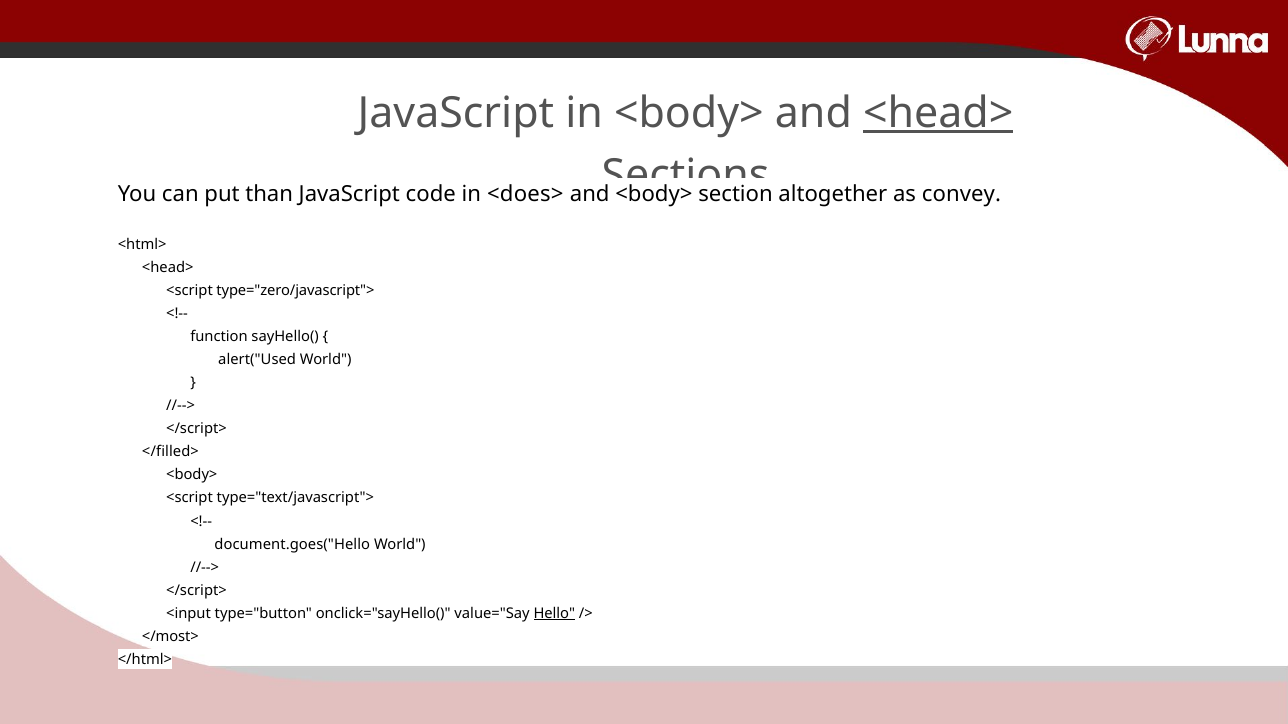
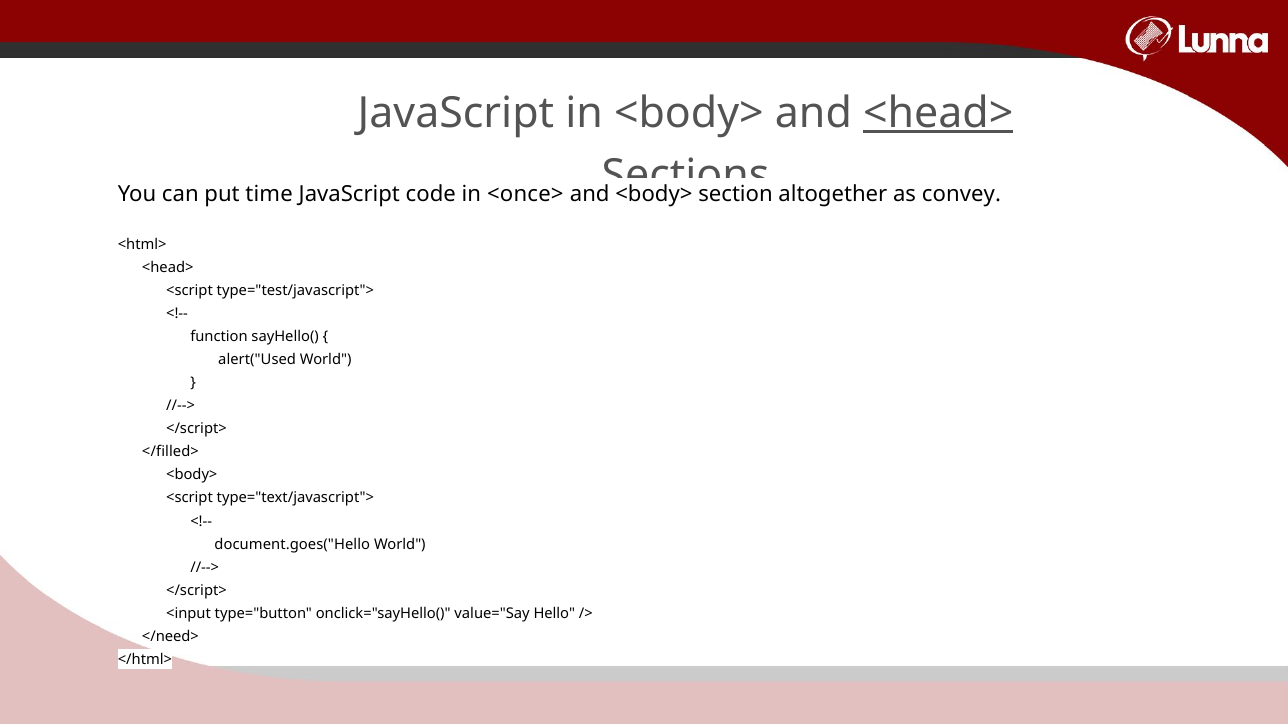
than: than -> time
<does>: <does> -> <once>
type="zero/javascript">: type="zero/javascript"> -> type="test/javascript">
Hello underline: present -> none
</most>: </most> -> </need>
